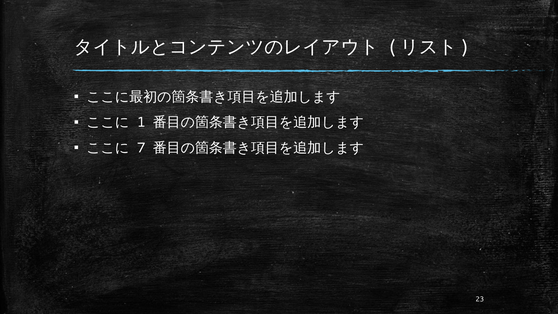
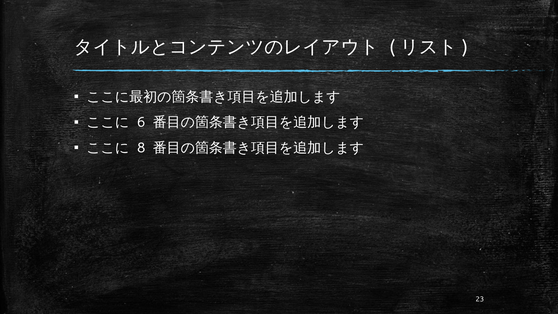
1: 1 -> 6
7: 7 -> 8
